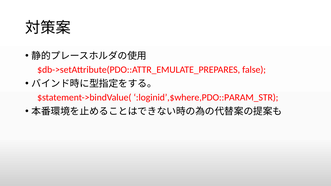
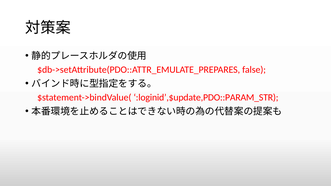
:loginid’,$where,PDO::PARAM_STR: :loginid’,$where,PDO::PARAM_STR -> :loginid’,$update,PDO::PARAM_STR
